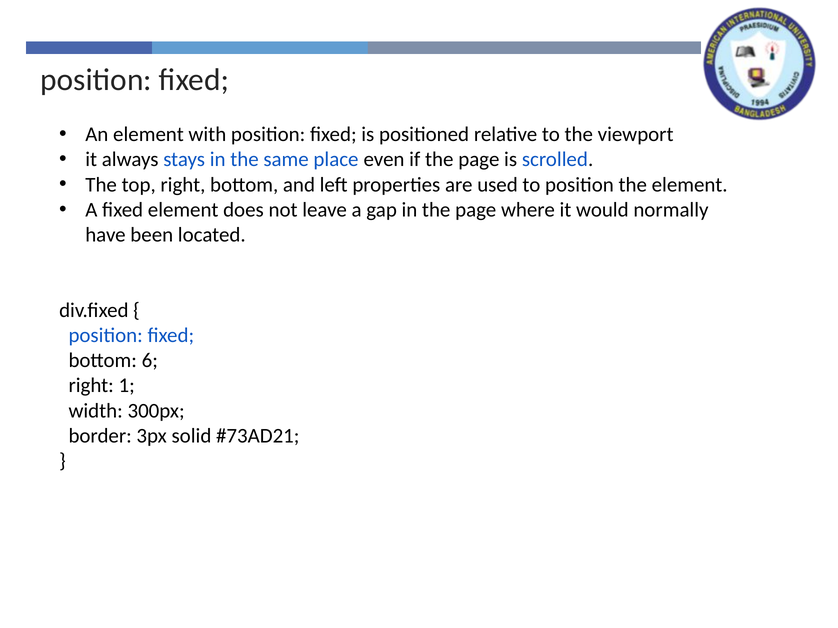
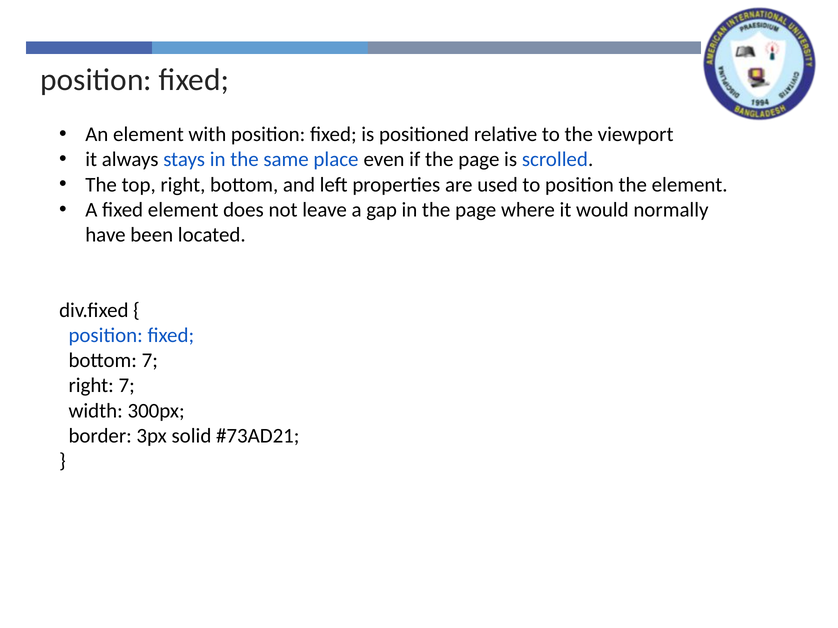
bottom 6: 6 -> 7
right 1: 1 -> 7
